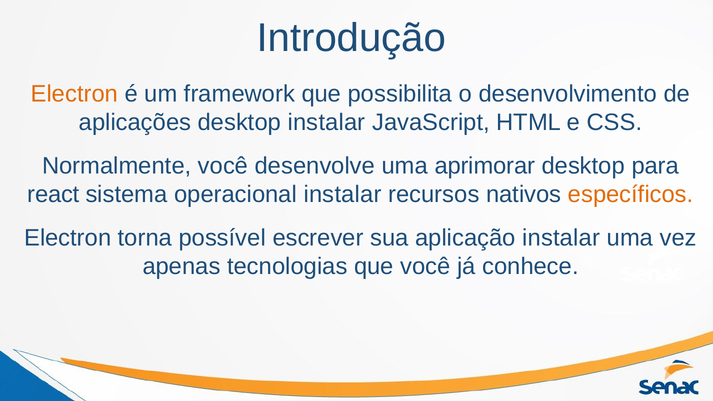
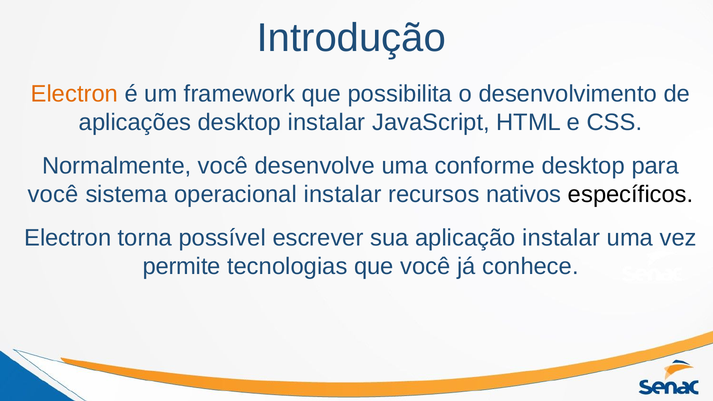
aprimorar: aprimorar -> conforme
react at (53, 195): react -> você
específicos colour: orange -> black
apenas: apenas -> permite
